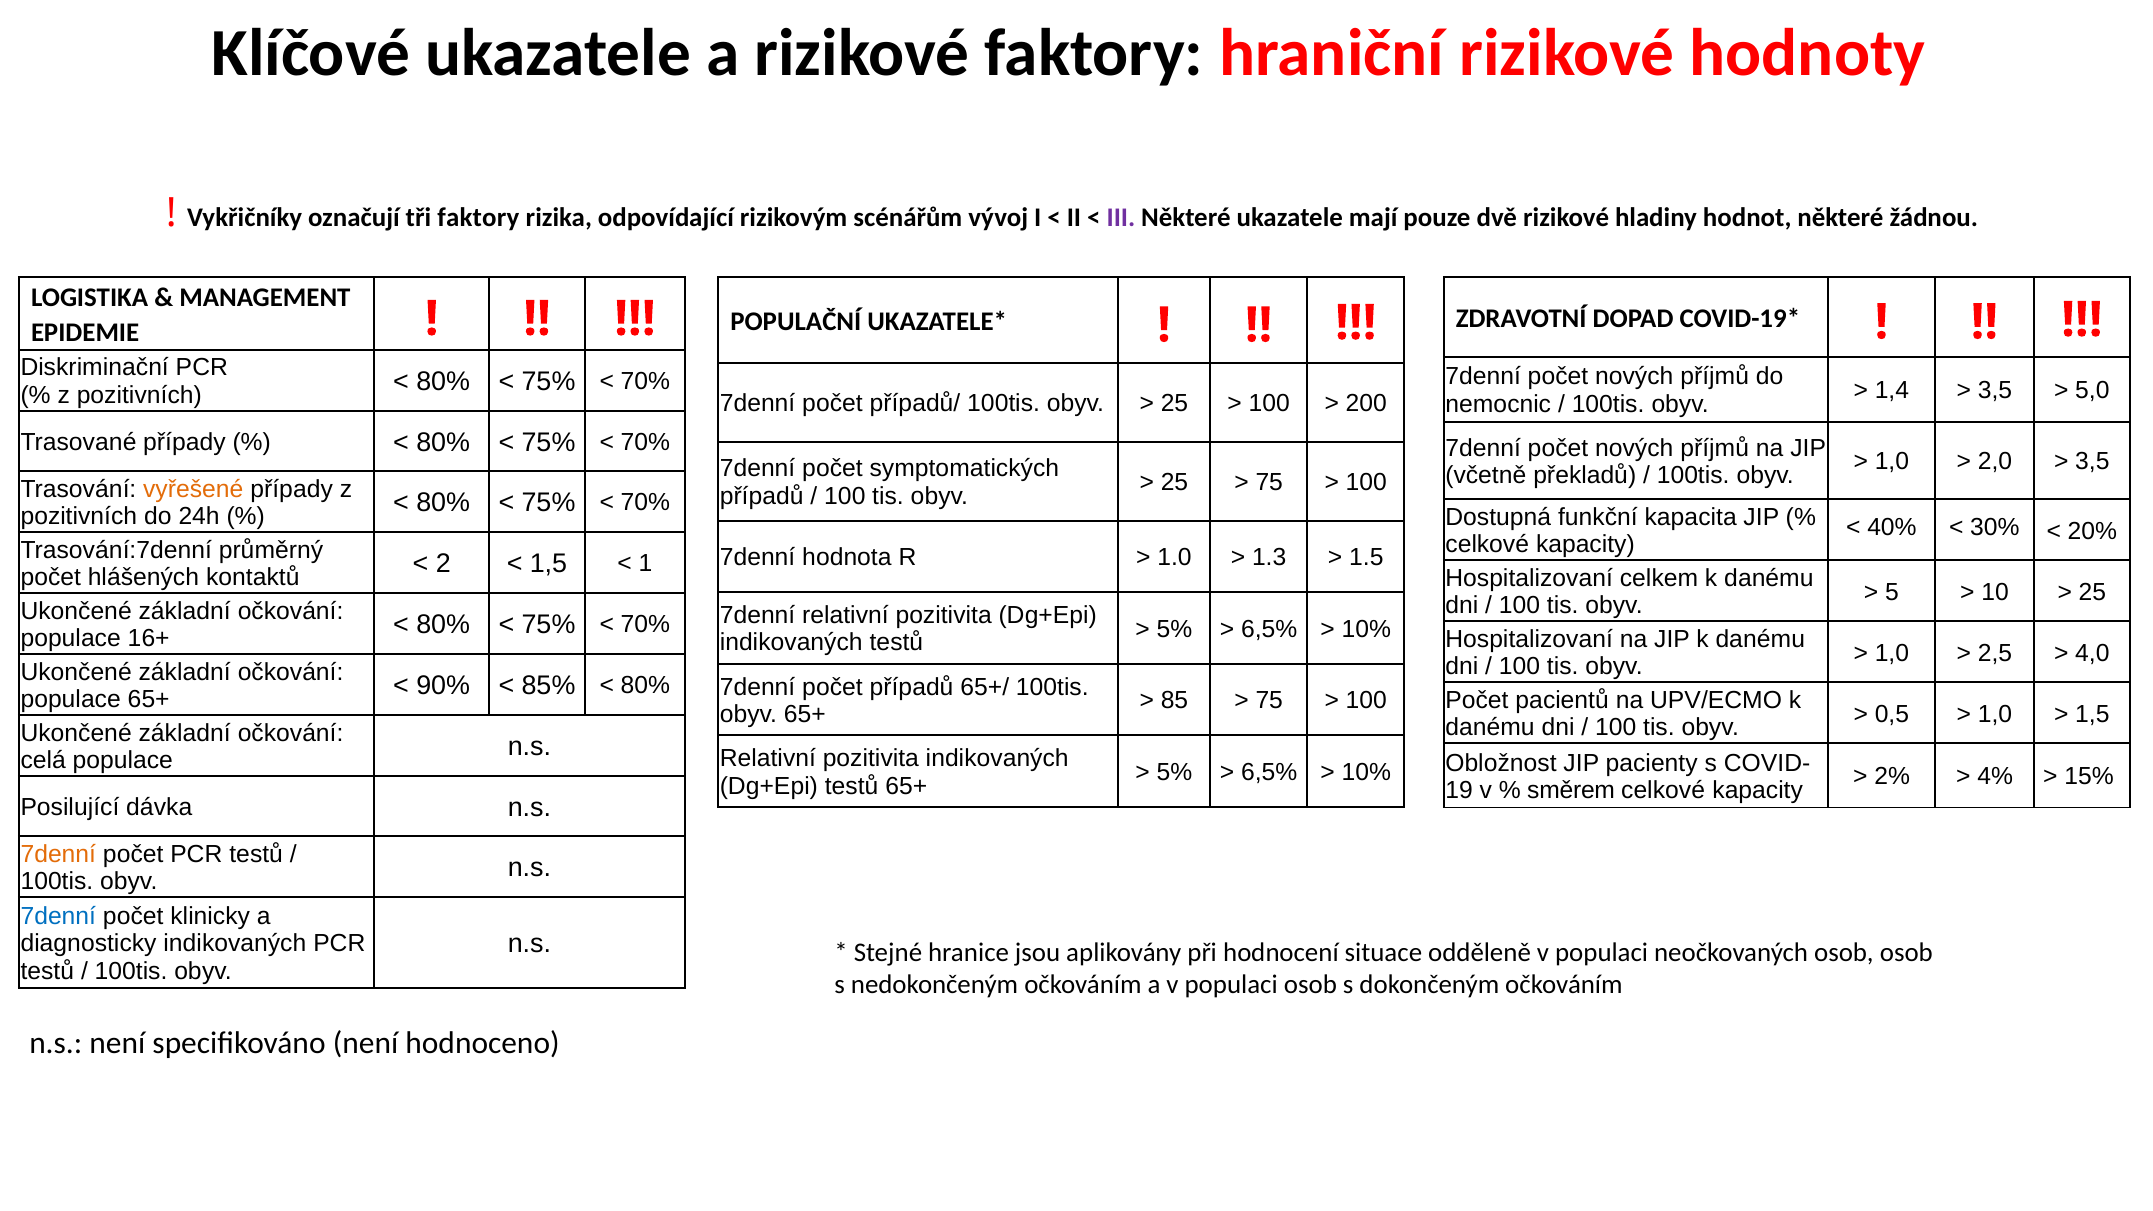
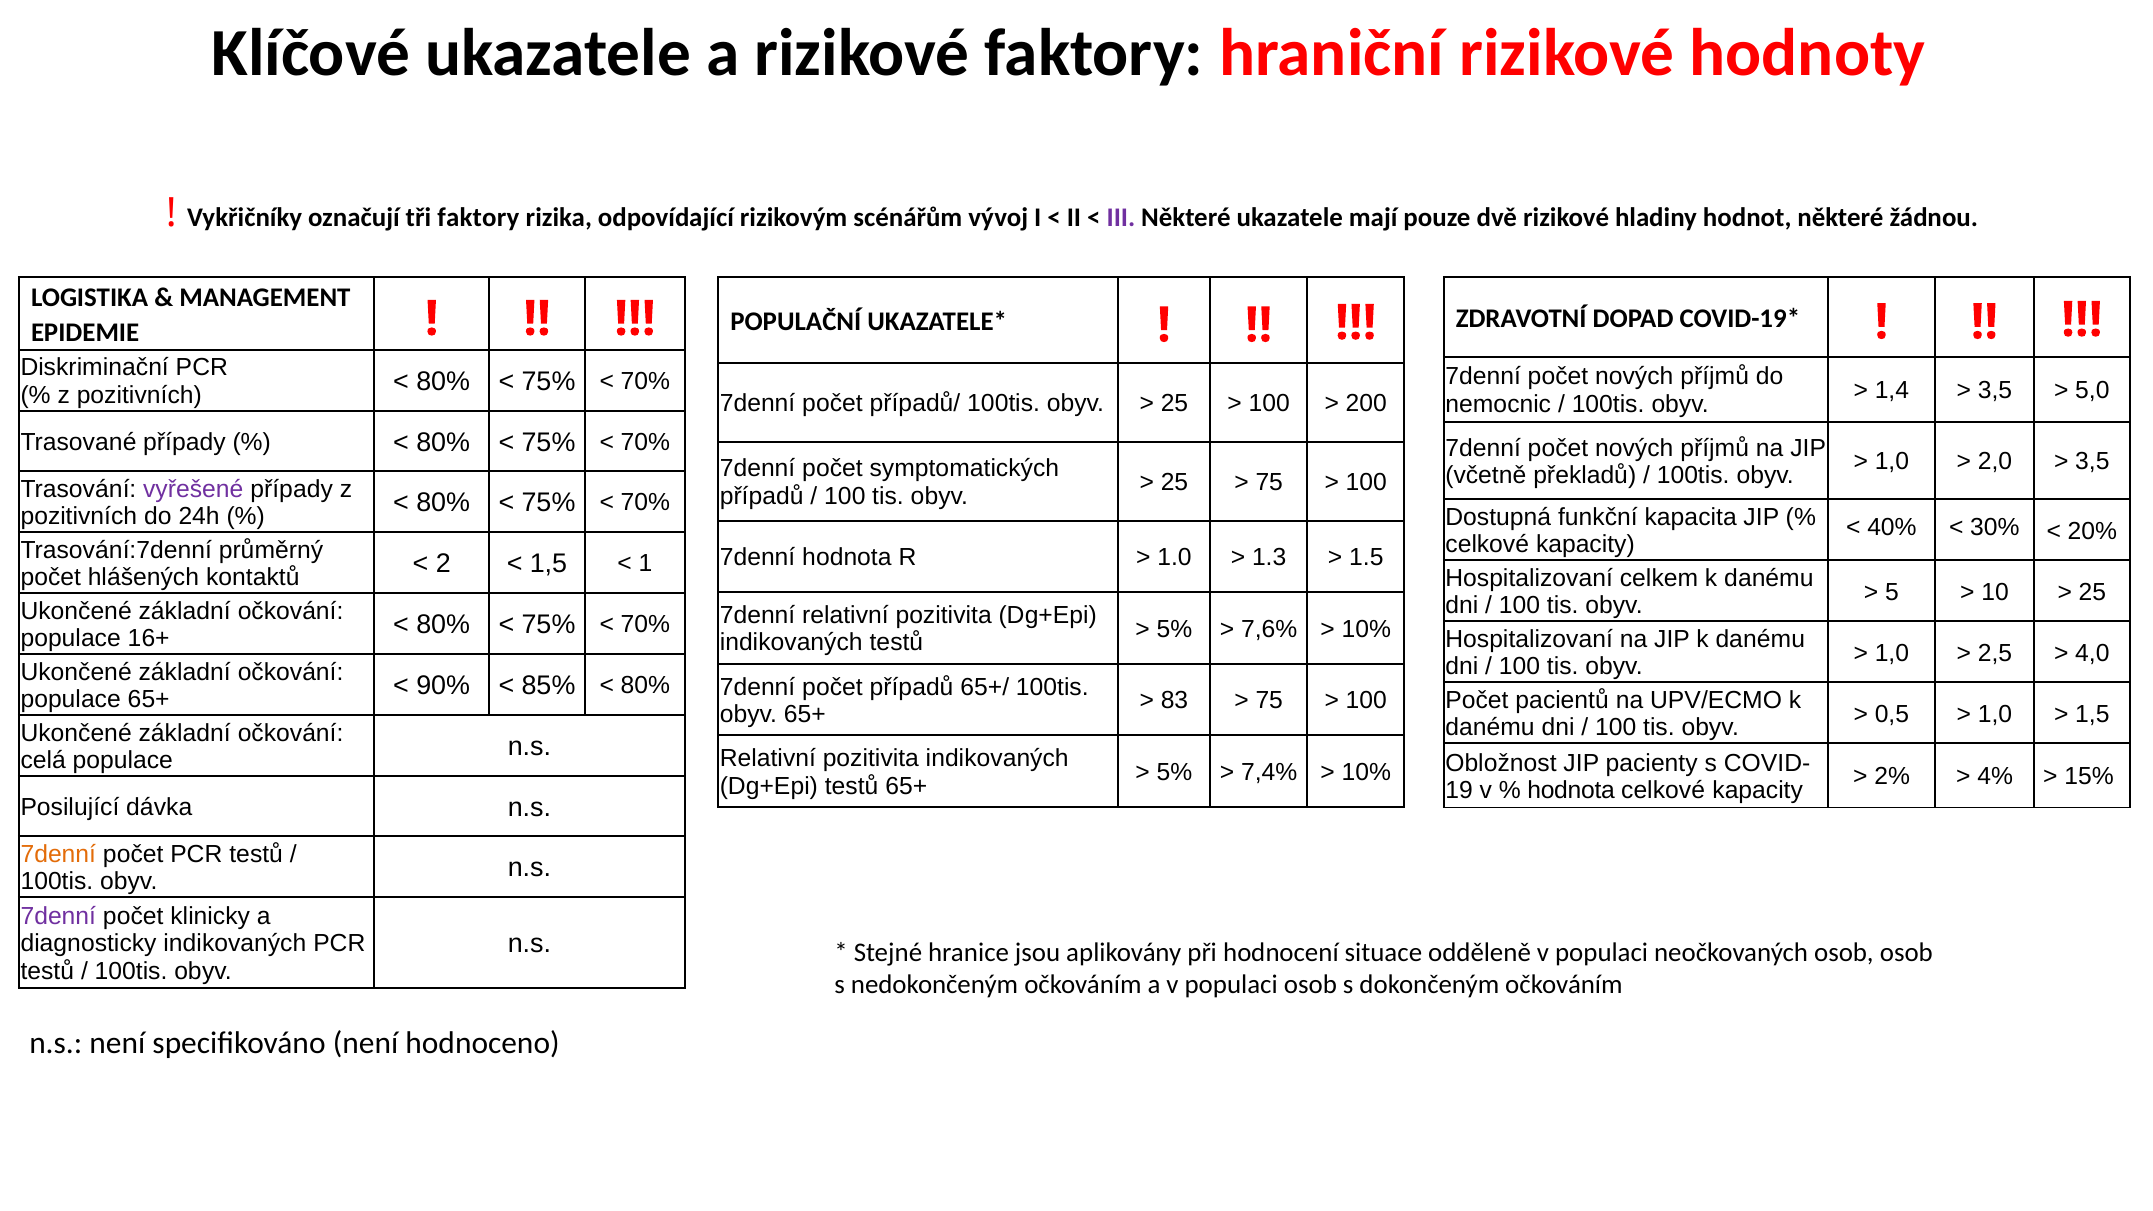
vyřešené colour: orange -> purple
6,5% at (1269, 629): 6,5% -> 7,6%
85: 85 -> 83
6,5% at (1269, 773): 6,5% -> 7,4%
směrem at (1571, 790): směrem -> hodnota
7denní at (58, 916) colour: blue -> purple
